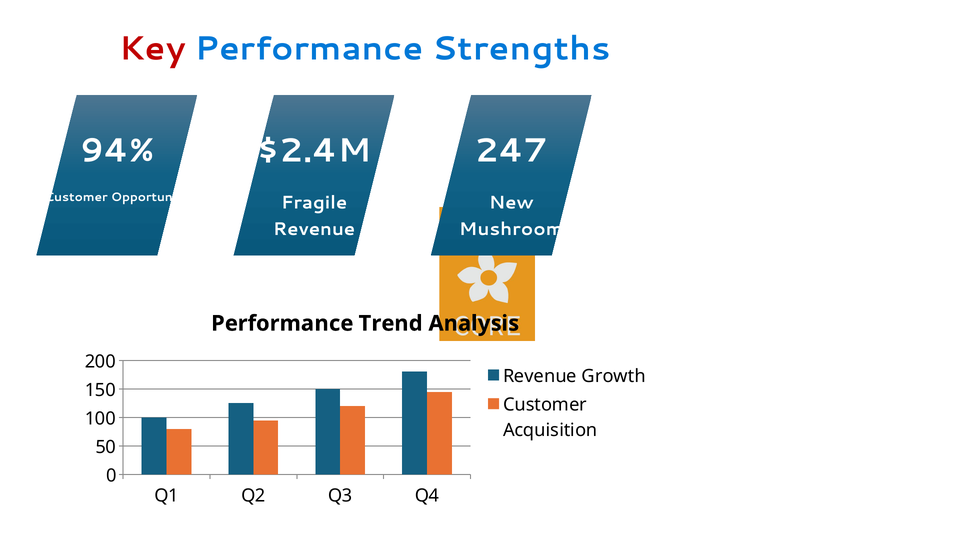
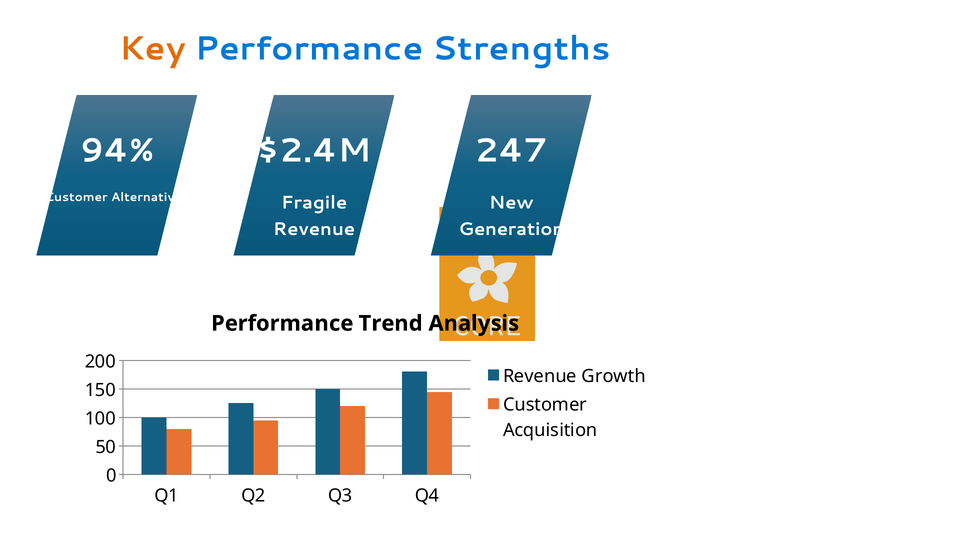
Key colour: red -> orange
Opportunity: Opportunity -> Alternatives
Mushroom: Mushroom -> Generation
